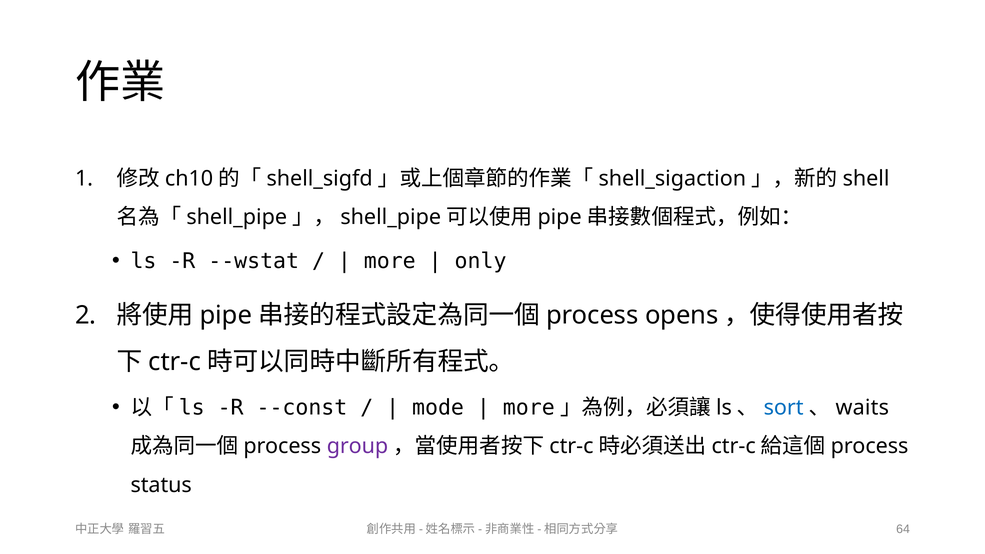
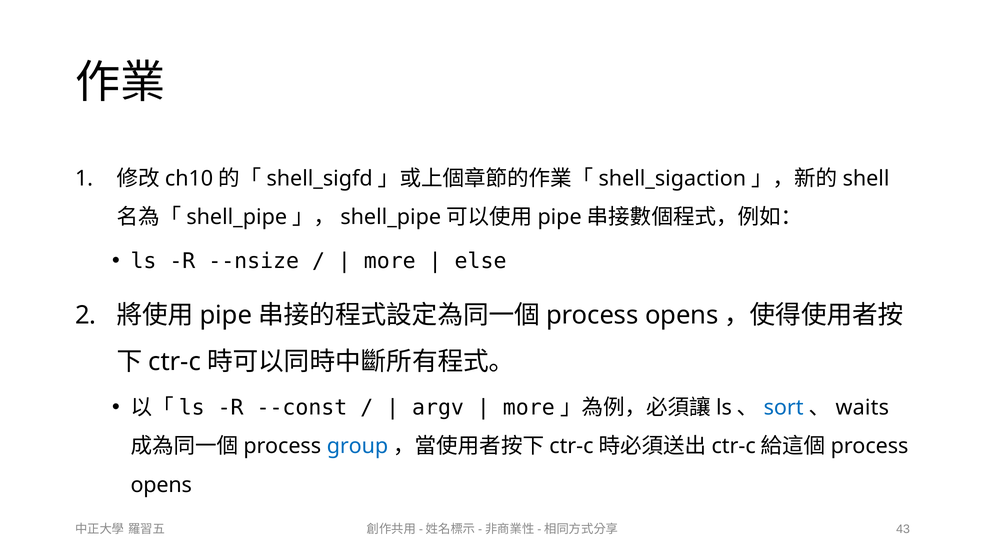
--wstat: --wstat -> --nsize
only: only -> else
mode: mode -> argv
group colour: purple -> blue
status at (161, 485): status -> opens
64: 64 -> 43
